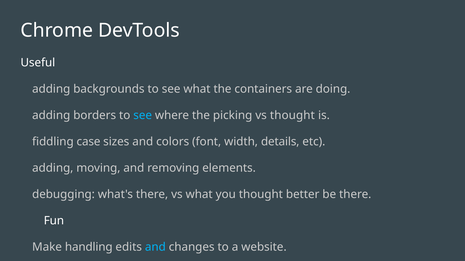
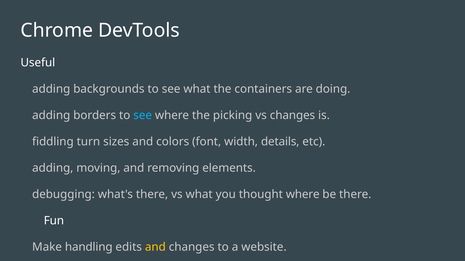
vs thought: thought -> changes
case: case -> turn
thought better: better -> where
and at (155, 247) colour: light blue -> yellow
